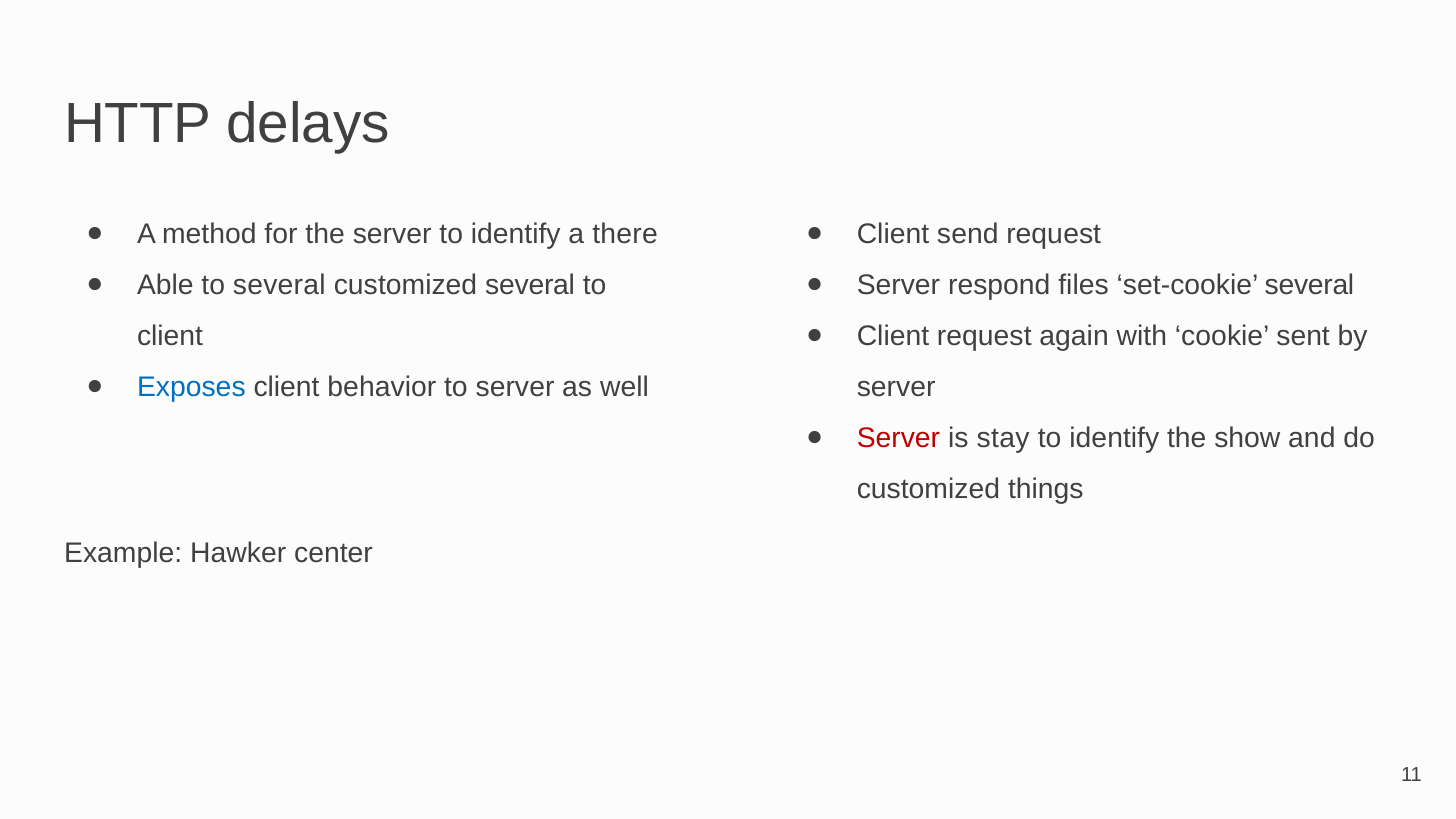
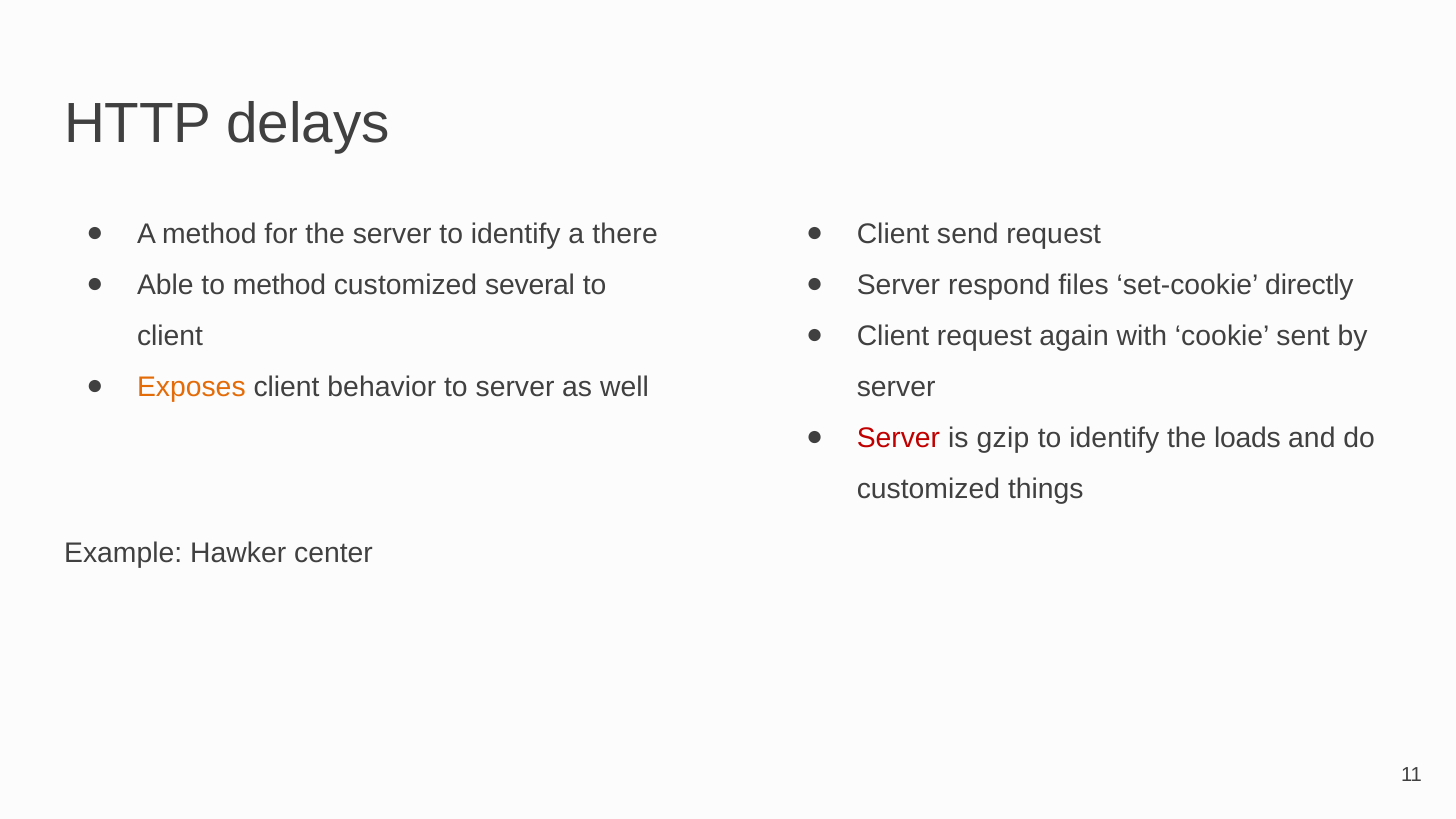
to several: several -> method
set-cookie several: several -> directly
Exposes colour: blue -> orange
stay: stay -> gzip
show: show -> loads
